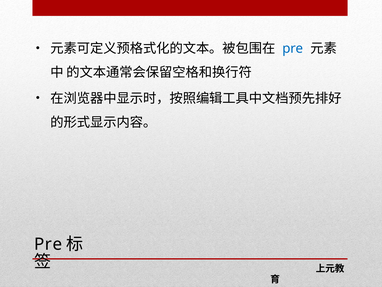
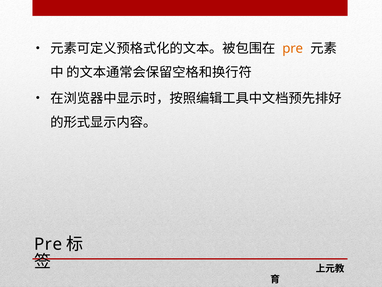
pre at (293, 48) colour: blue -> orange
